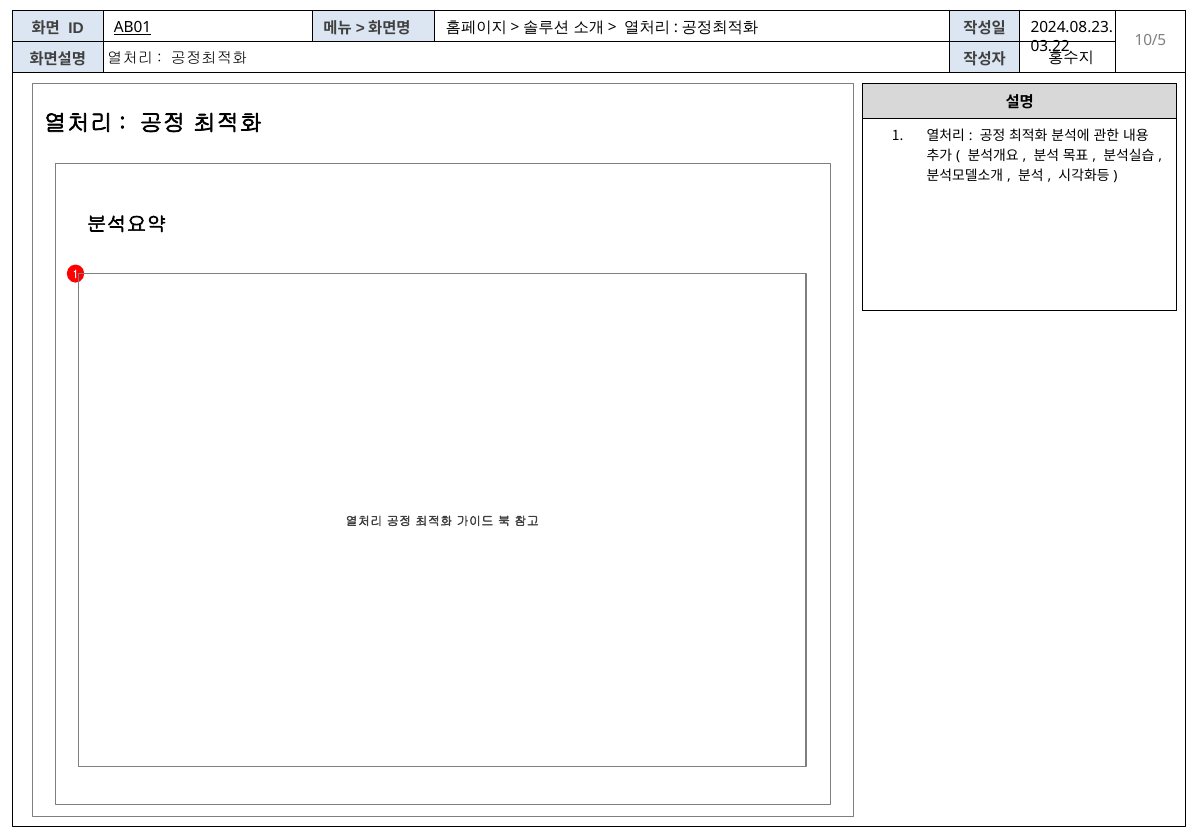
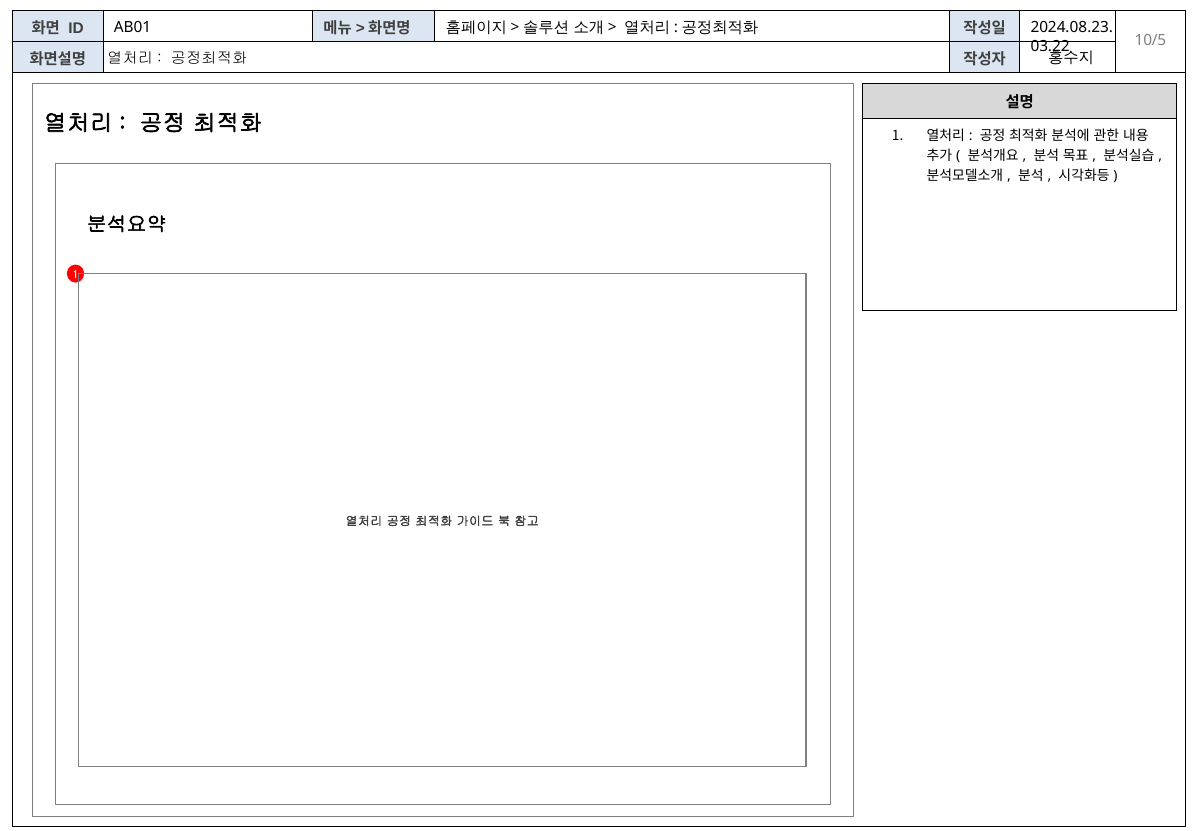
AB01 underline: present -> none
